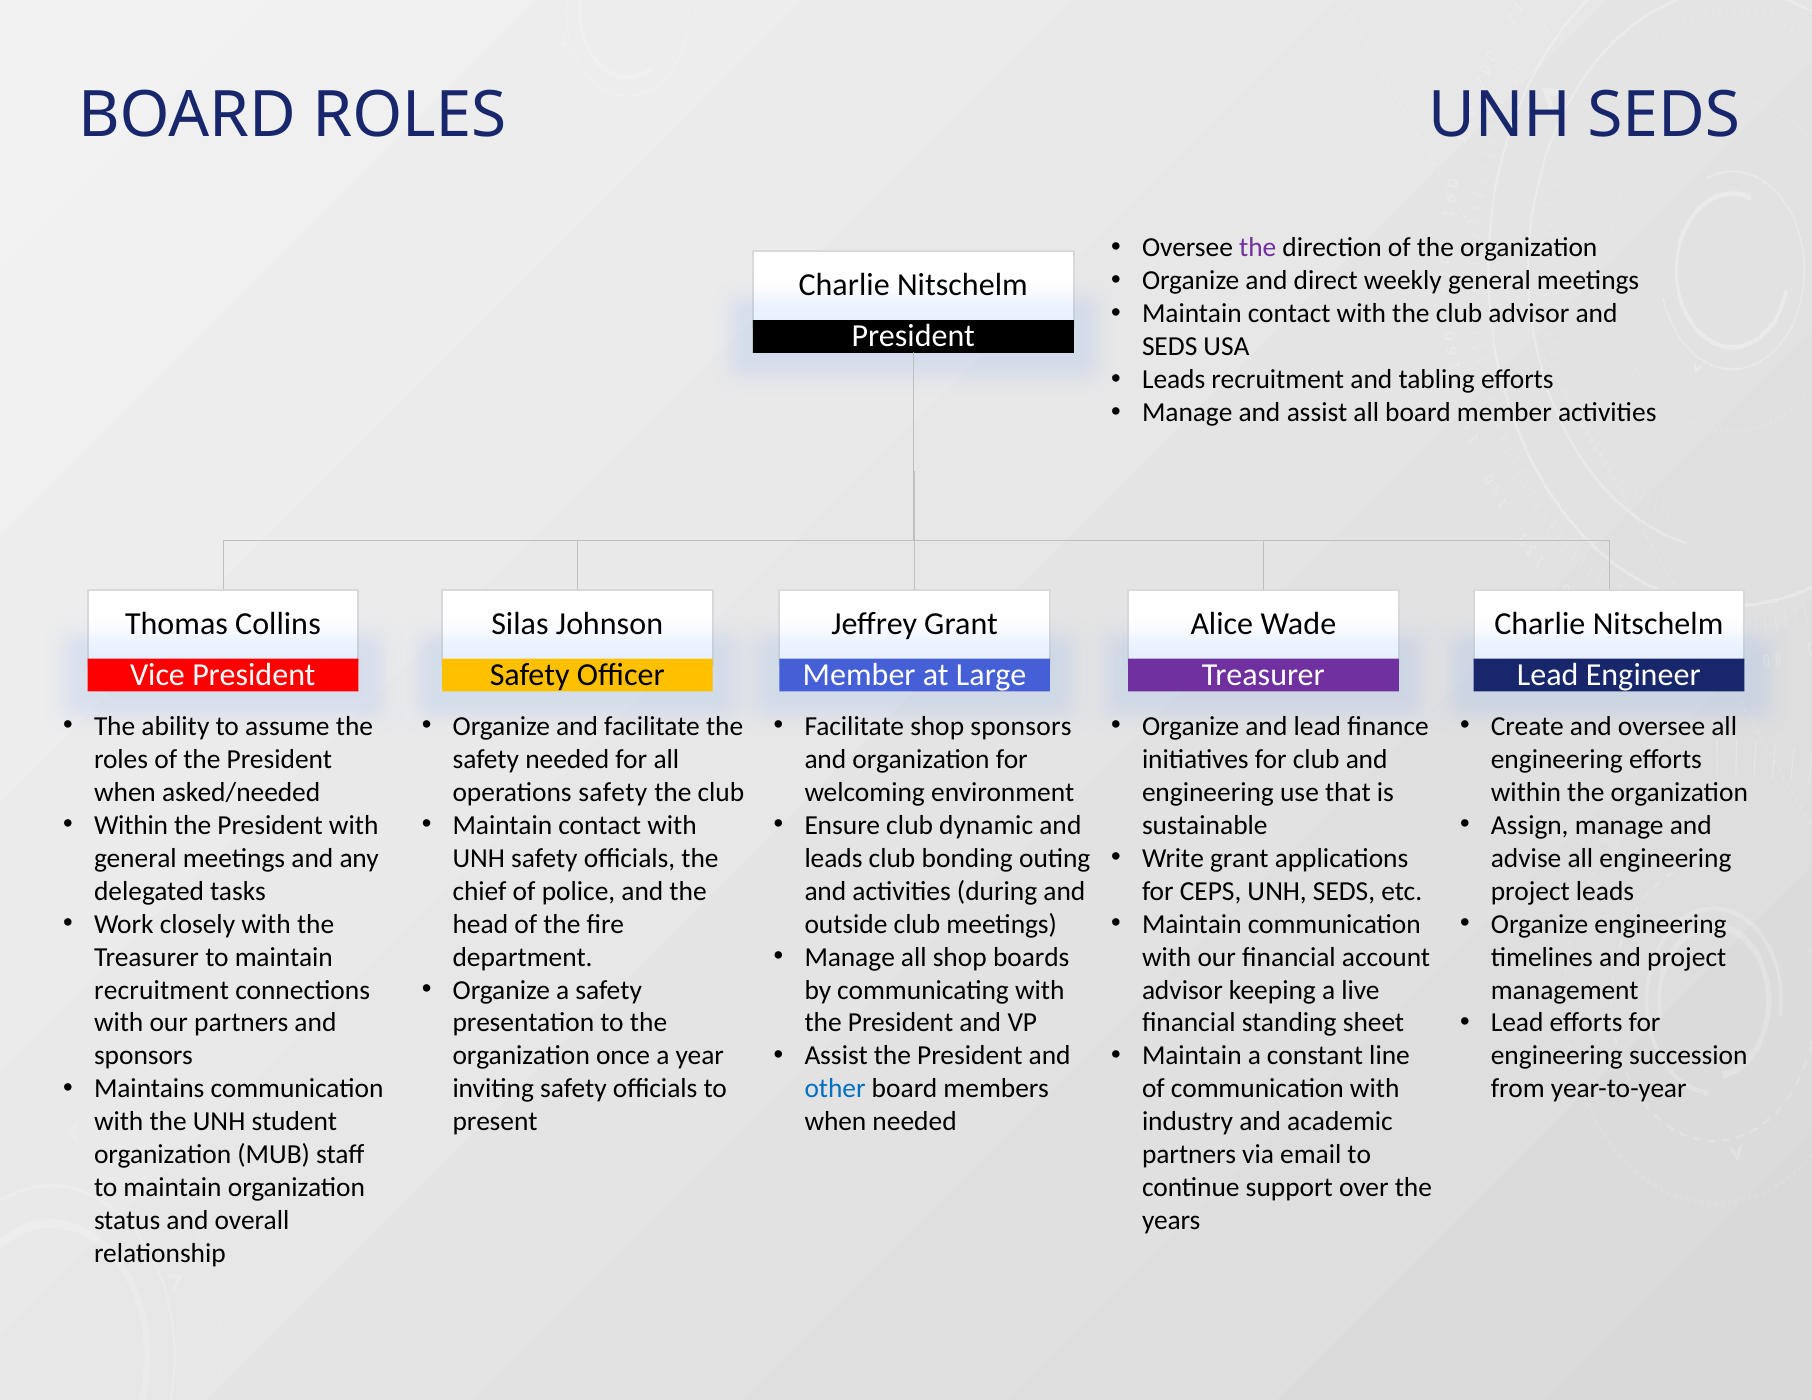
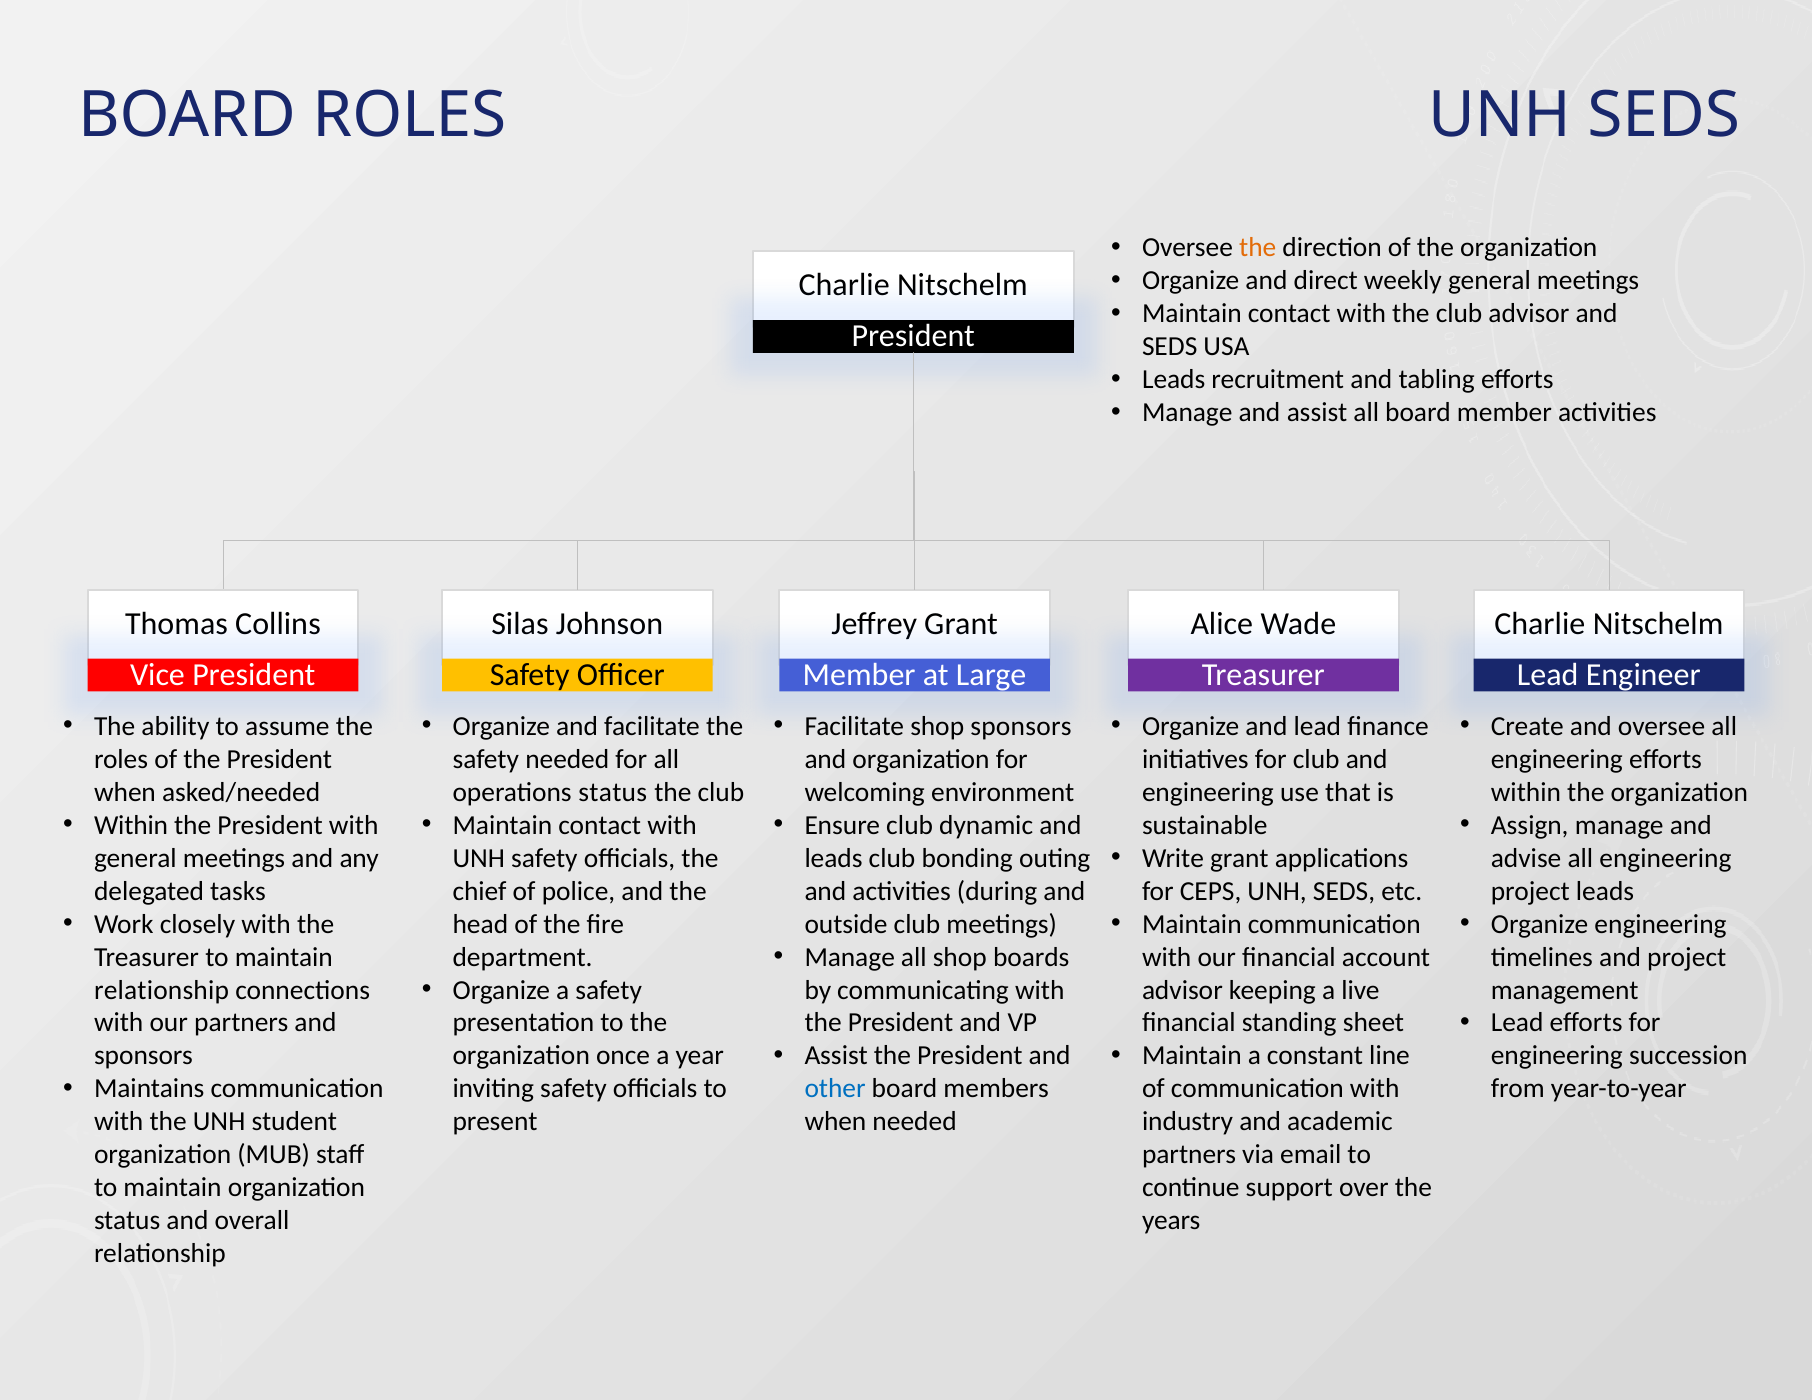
the at (1258, 248) colour: purple -> orange
operations safety: safety -> status
recruitment at (162, 990): recruitment -> relationship
